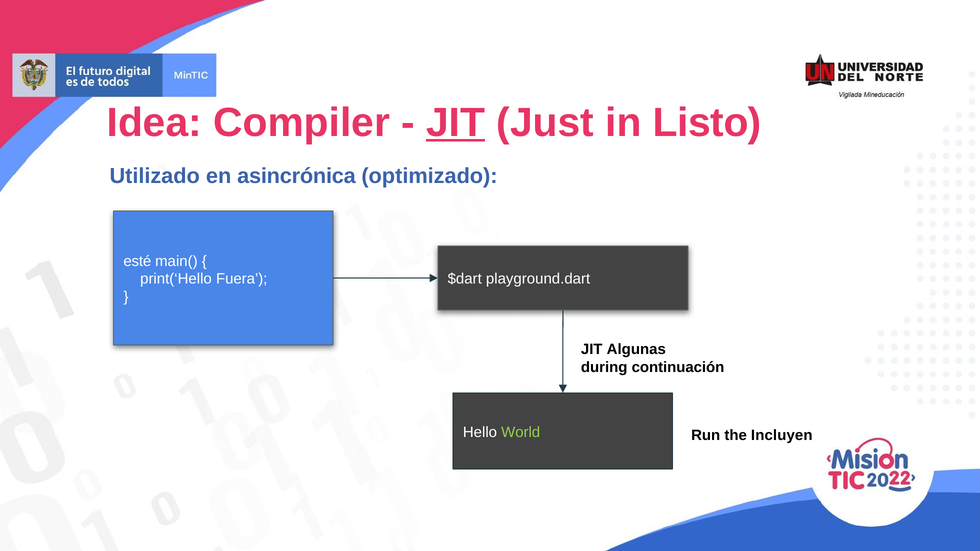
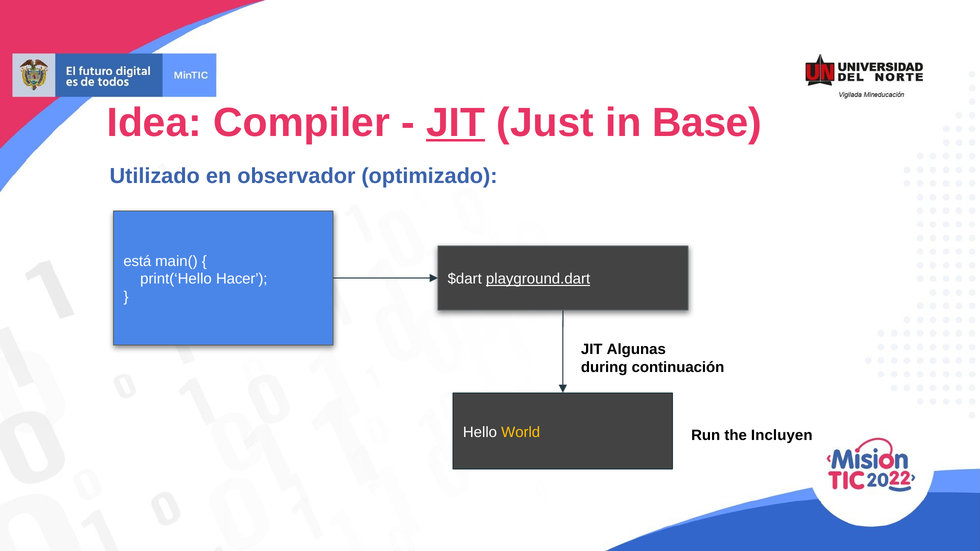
Listo: Listo -> Base
asincrónica: asincrónica -> observador
esté: esté -> está
Fuera: Fuera -> Hacer
playground.dart underline: none -> present
World colour: light green -> yellow
